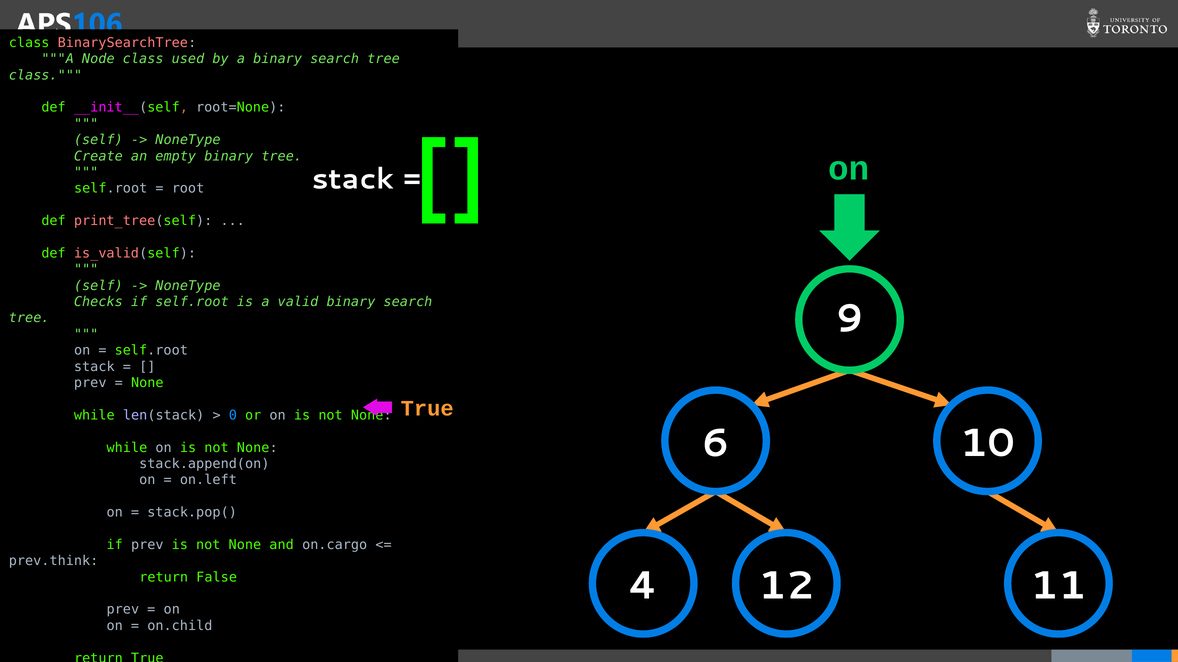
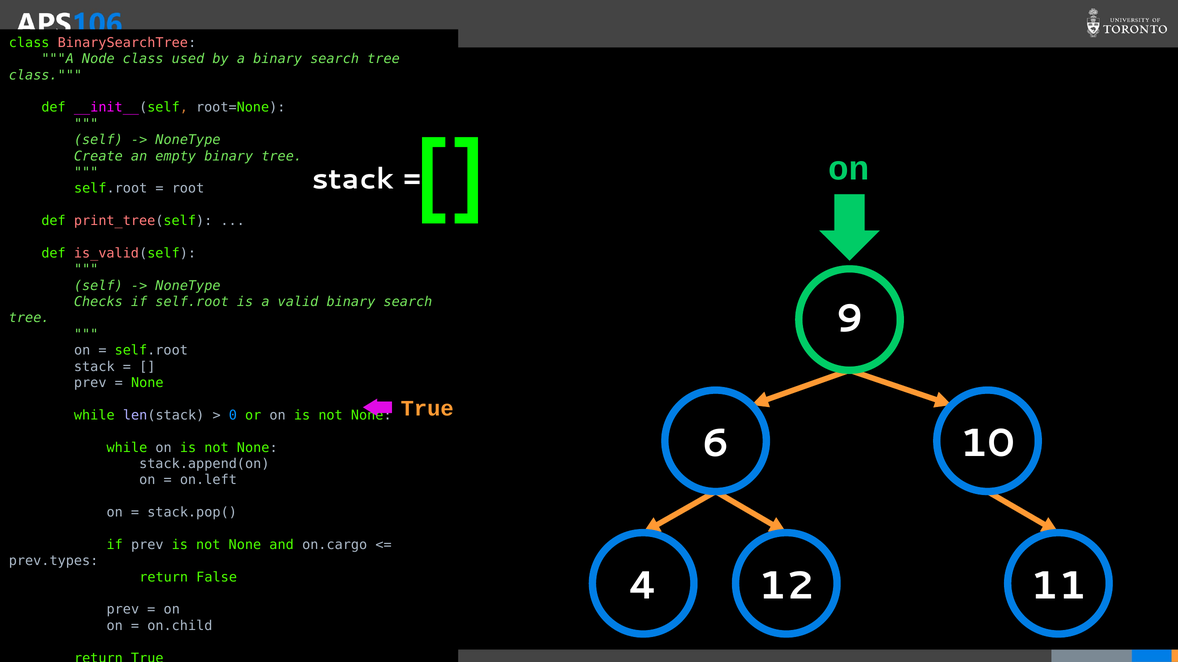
prev.think: prev.think -> prev.types
